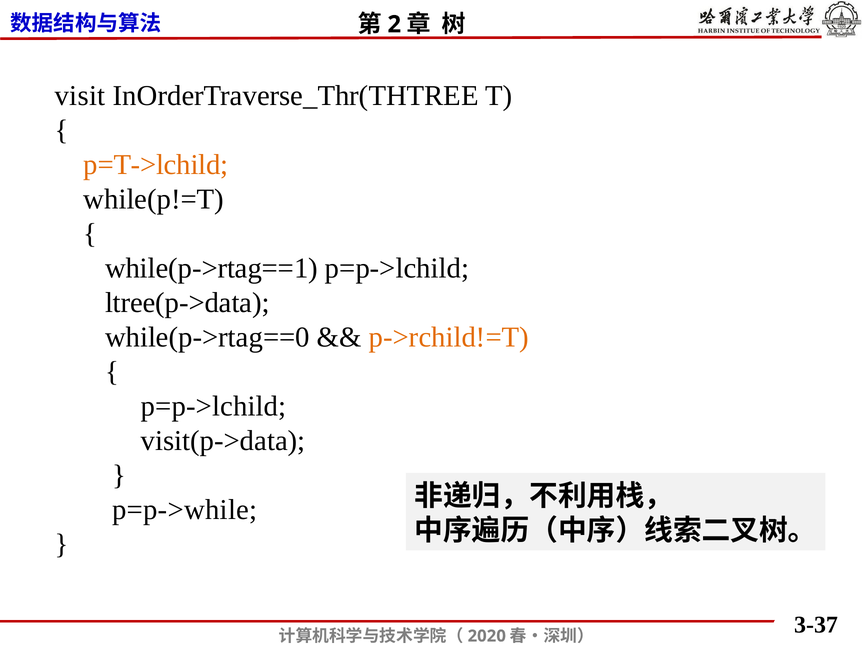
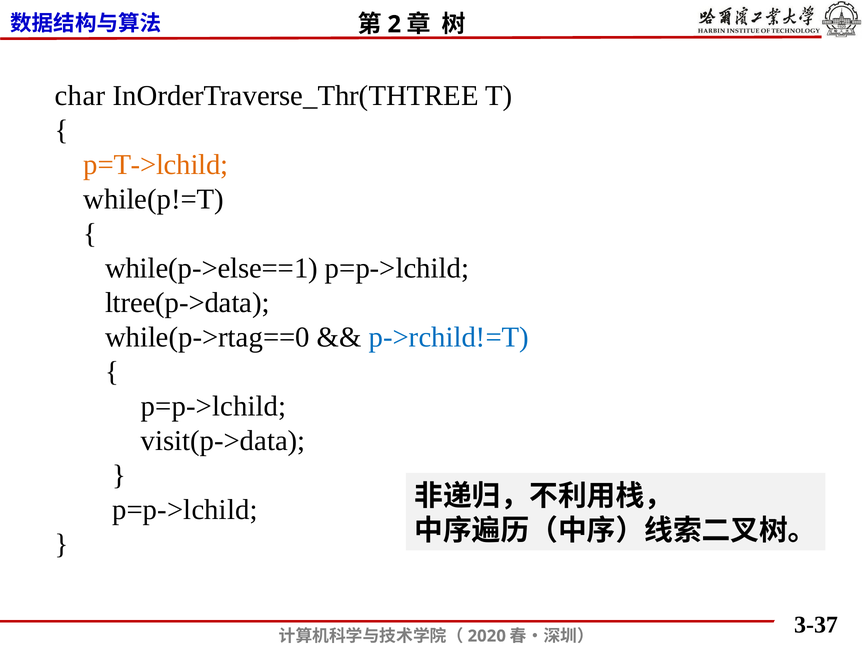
visit: visit -> char
while(p->rtag==1: while(p->rtag==1 -> while(p->else==1
p->rchild!=T colour: orange -> blue
p=p->while at (185, 509): p=p->while -> p=p->lchild
